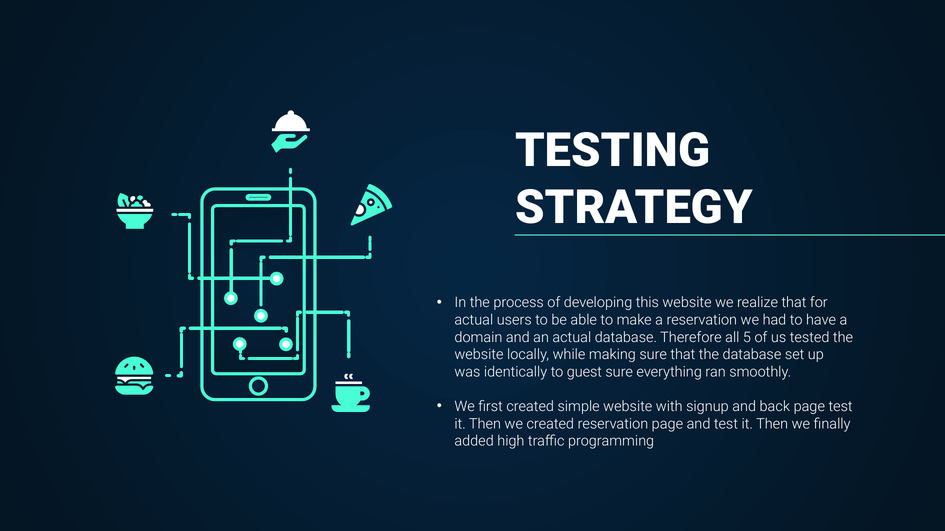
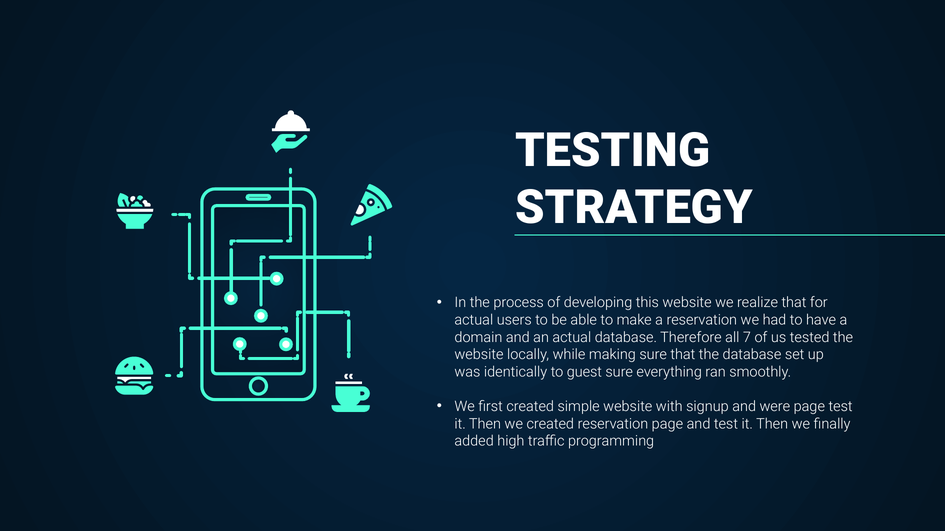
5: 5 -> 7
back: back -> were
